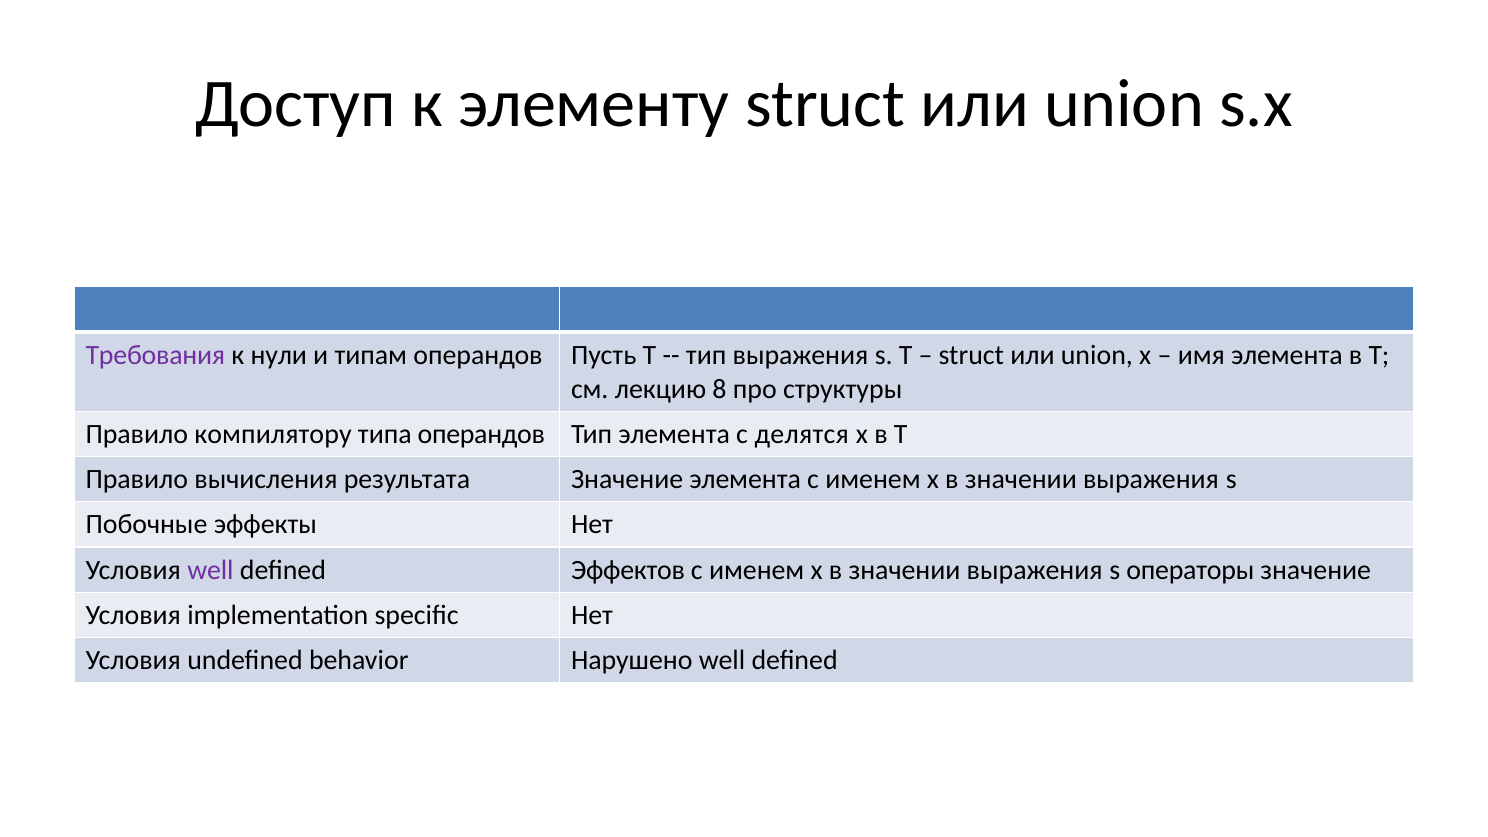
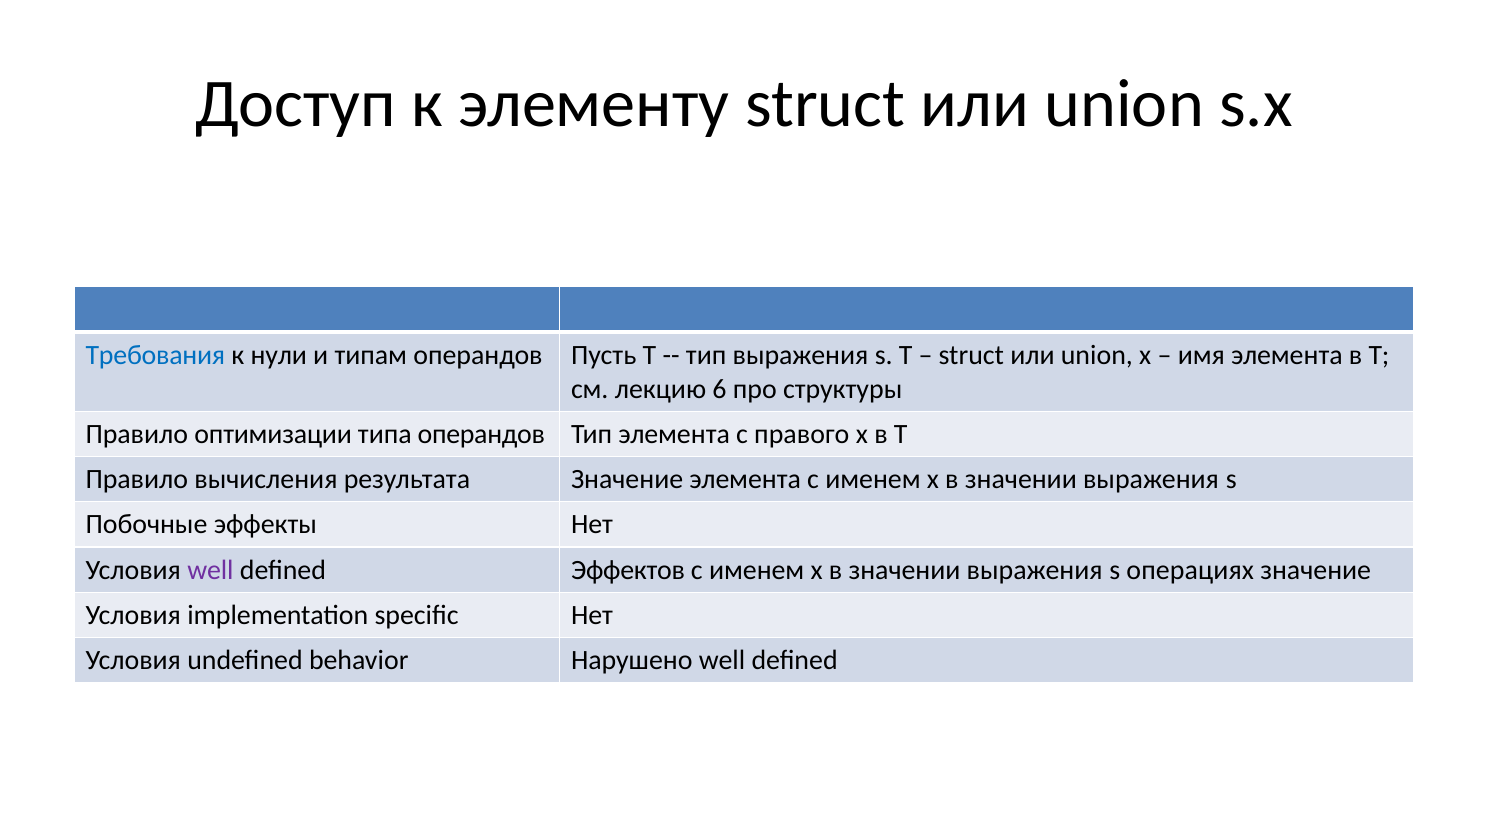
Требования colour: purple -> blue
8: 8 -> 6
компилятору: компилятору -> оптимизации
делятся: делятся -> правого
операторы: операторы -> операциях
